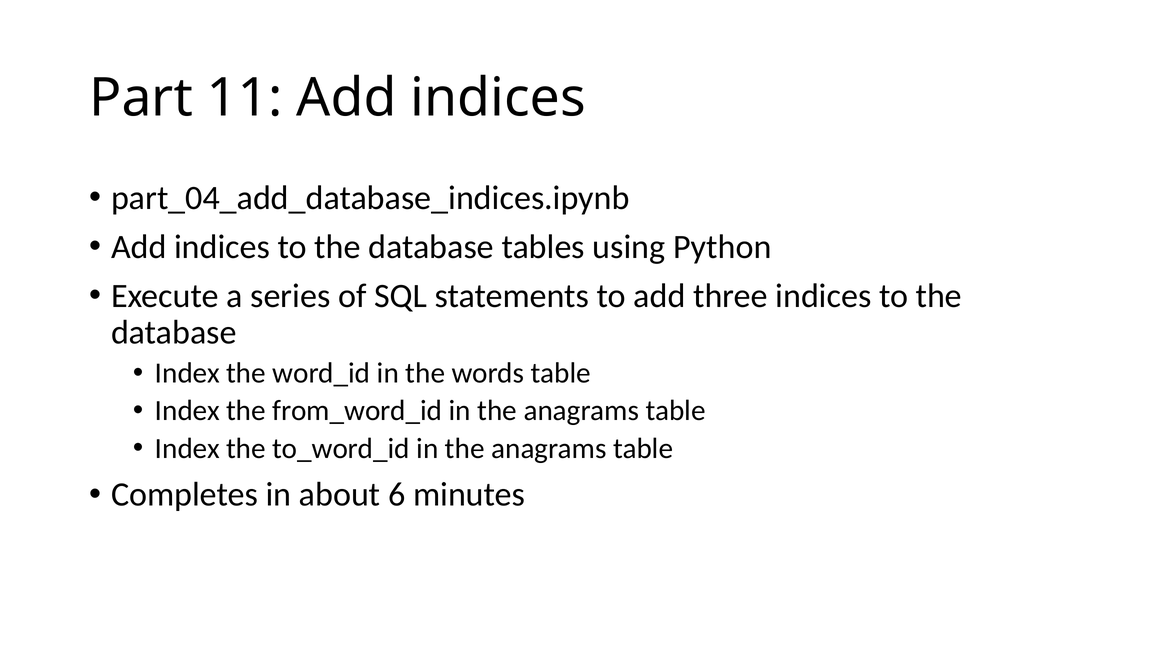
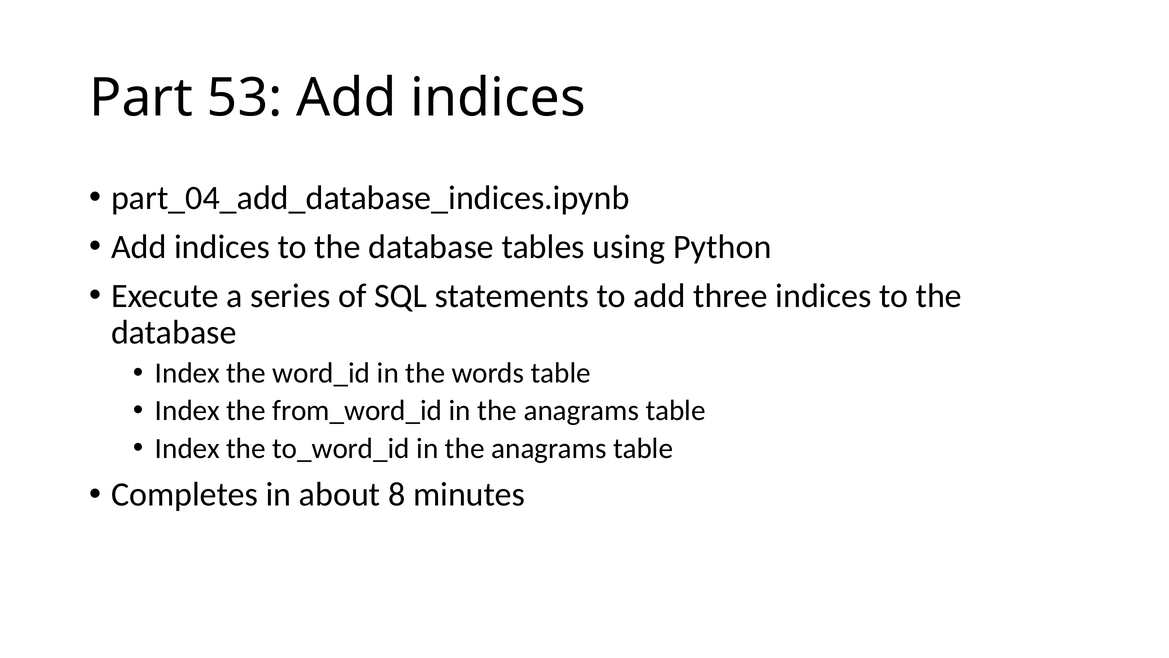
11: 11 -> 53
6: 6 -> 8
